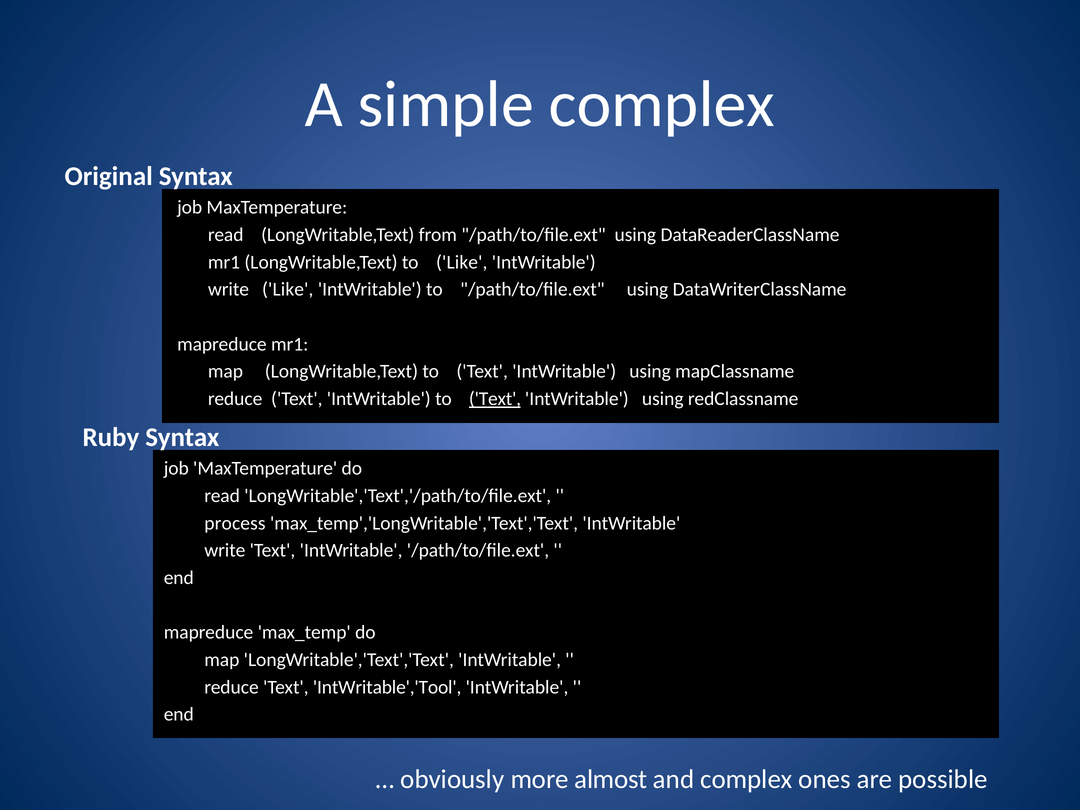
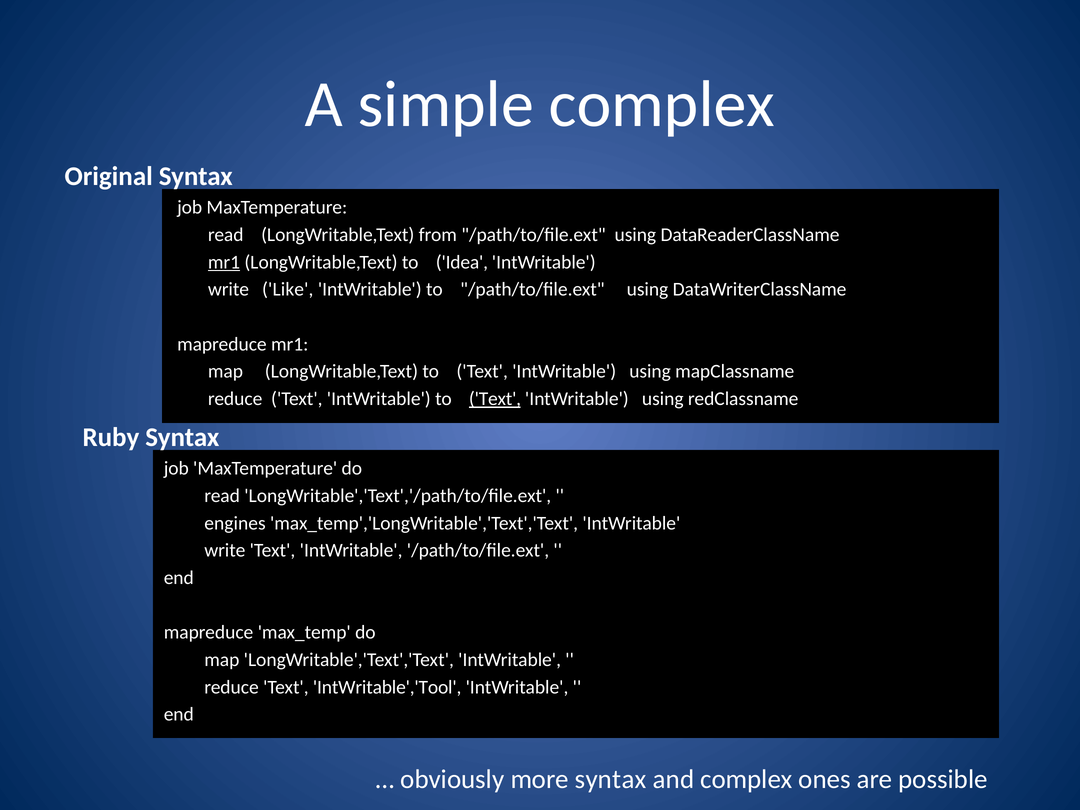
mr1 at (224, 262) underline: none -> present
to Like: Like -> Idea
process: process -> engines
more almost: almost -> syntax
